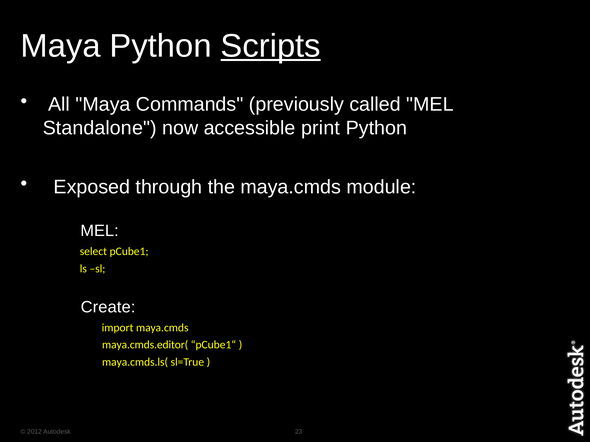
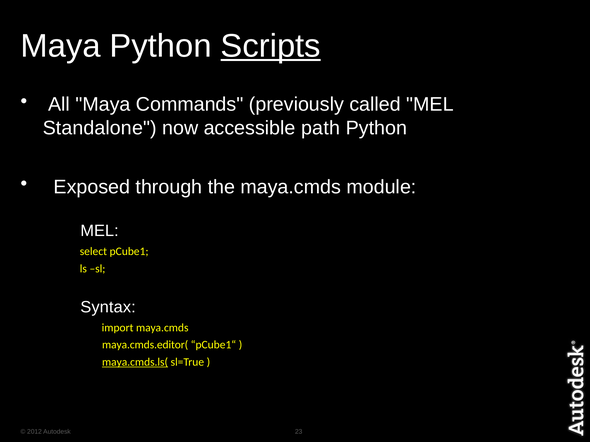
print: print -> path
Create: Create -> Syntax
maya.cmds.ls( underline: none -> present
